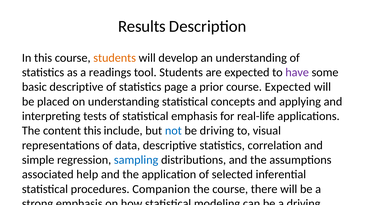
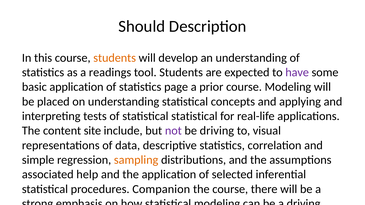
Results: Results -> Should
basic descriptive: descriptive -> application
course Expected: Expected -> Modeling
statistical emphasis: emphasis -> statistical
content this: this -> site
not colour: blue -> purple
sampling colour: blue -> orange
